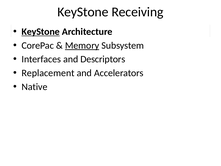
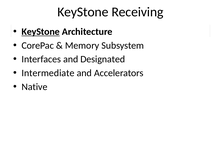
Memory underline: present -> none
Descriptors: Descriptors -> Designated
Replacement: Replacement -> Intermediate
